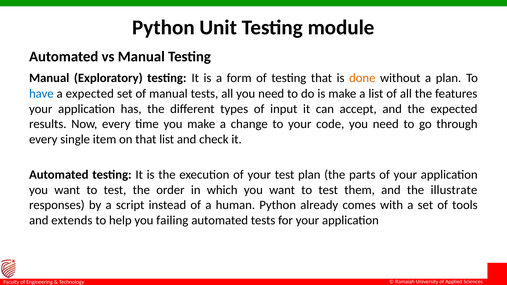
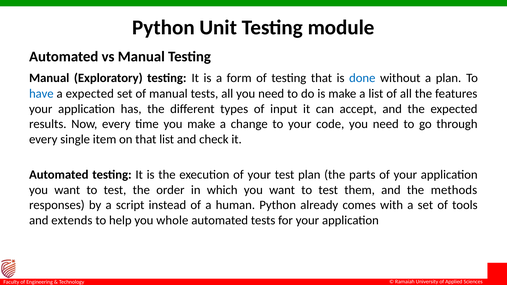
done colour: orange -> blue
illustrate: illustrate -> methods
failing: failing -> whole
